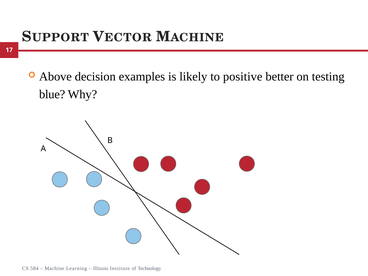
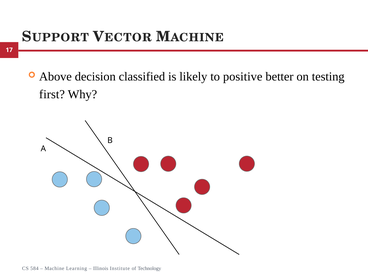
examples: examples -> classified
blue: blue -> first
